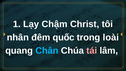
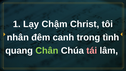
quốc: quốc -> canh
loài: loài -> tình
Chân colour: light blue -> light green
